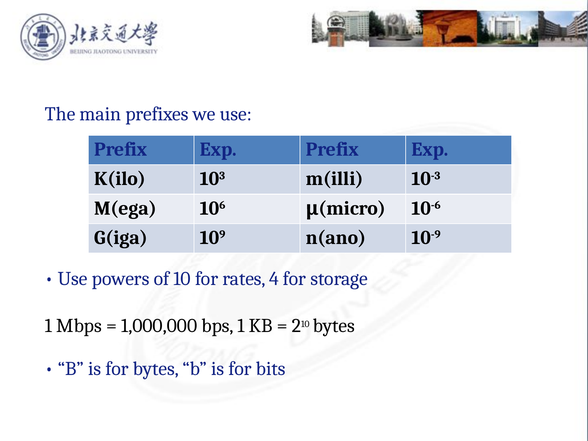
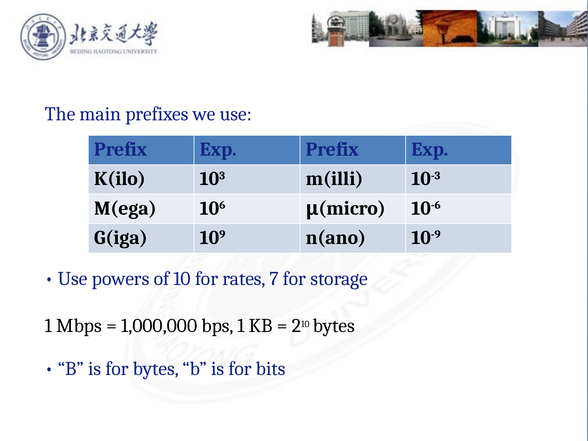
4: 4 -> 7
